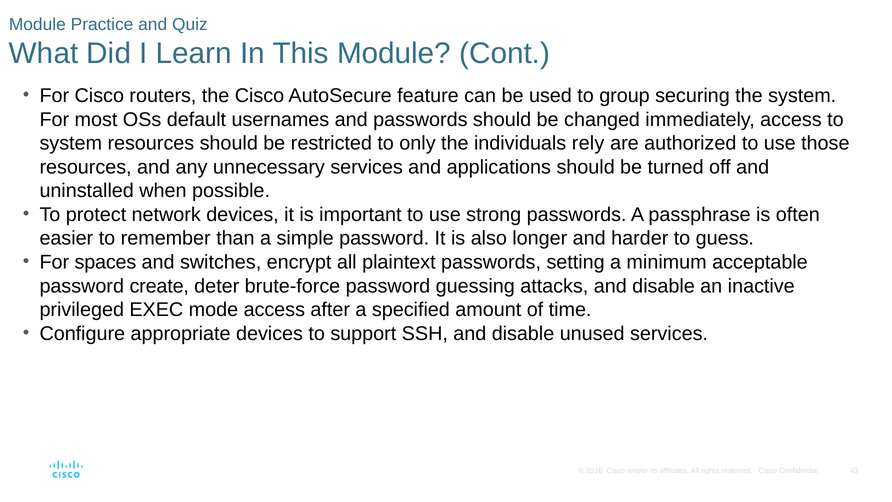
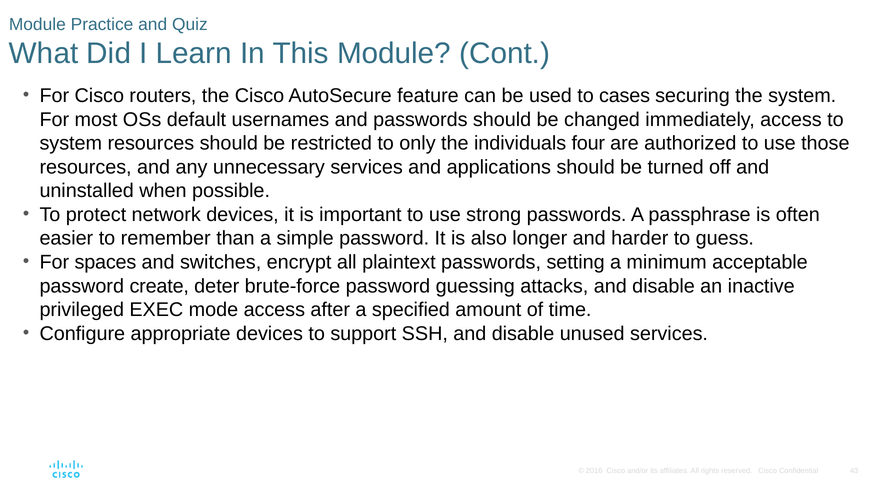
group: group -> cases
rely: rely -> four
